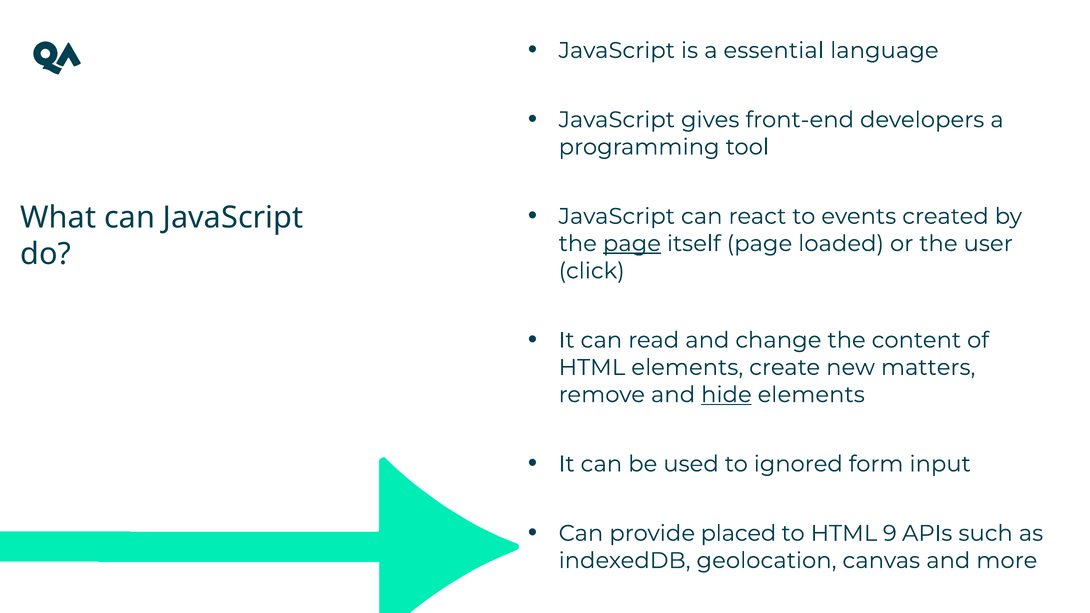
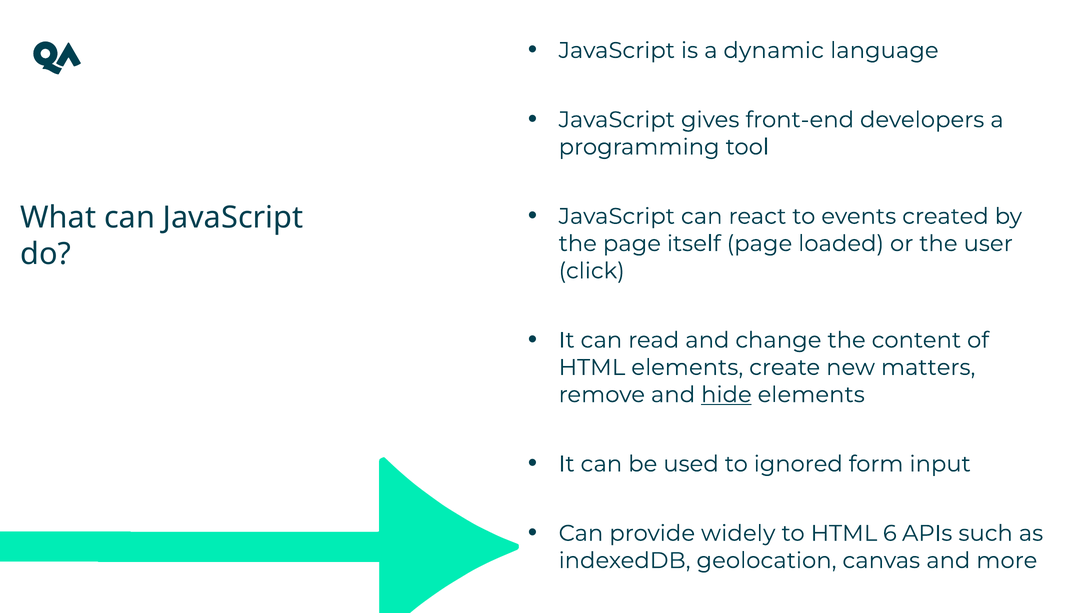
essential: essential -> dynamic
page at (632, 244) underline: present -> none
placed: placed -> widely
9: 9 -> 6
